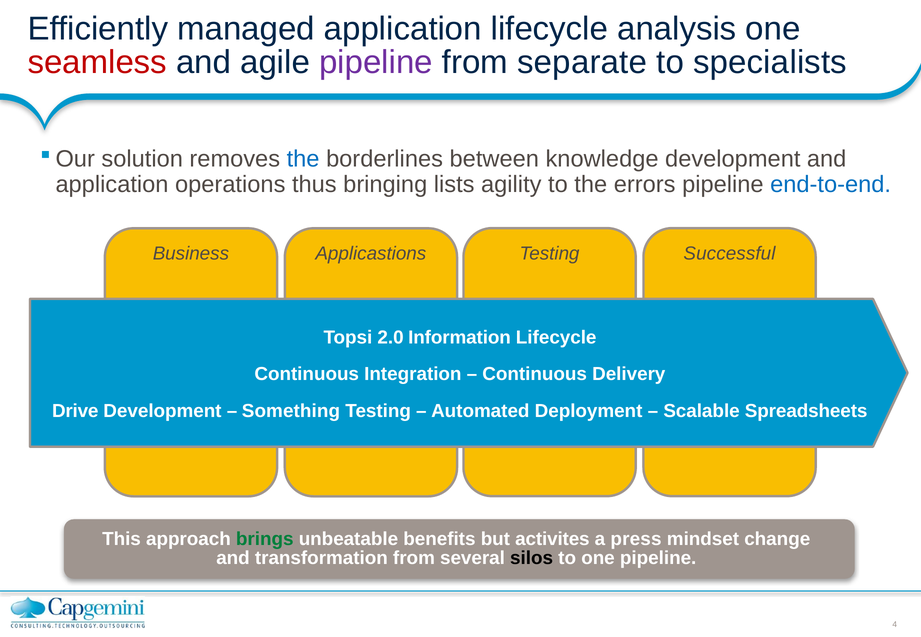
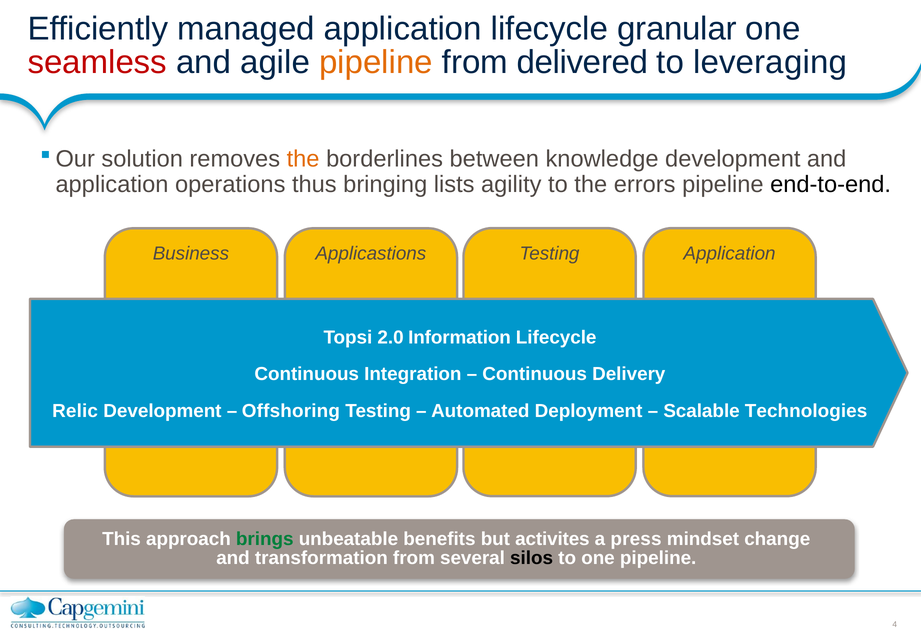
analysis: analysis -> granular
pipeline at (376, 63) colour: purple -> orange
separate: separate -> delivered
specialists: specialists -> leveraging
the at (303, 159) colour: blue -> orange
end-to-end colour: blue -> black
Testing Successful: Successful -> Application
Drive: Drive -> Relic
Something: Something -> Offshoring
Spreadsheets: Spreadsheets -> Technologies
